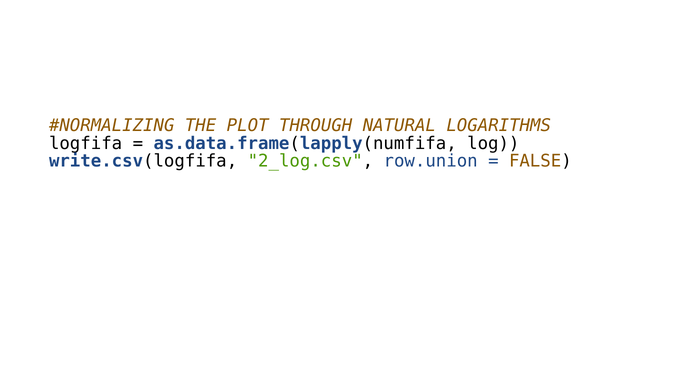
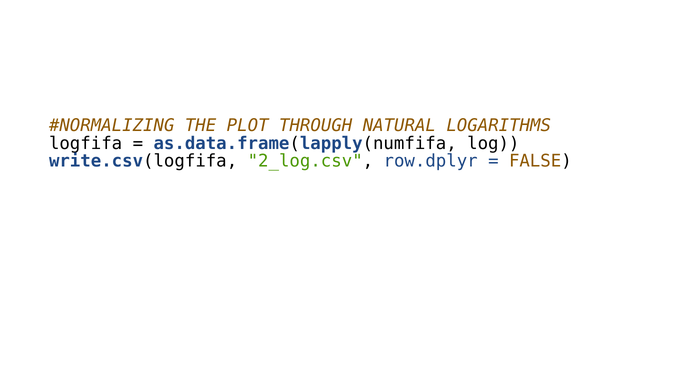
row.union: row.union -> row.dplyr
